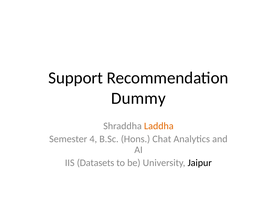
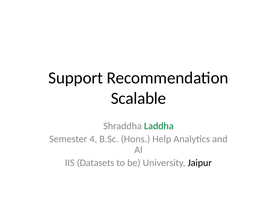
Dummy: Dummy -> Scalable
Laddha colour: orange -> green
Chat: Chat -> Help
